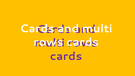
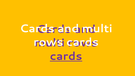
cards at (66, 56) underline: none -> present
